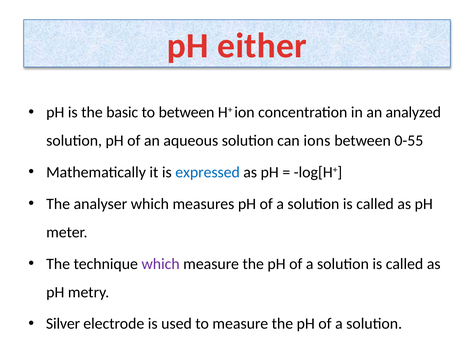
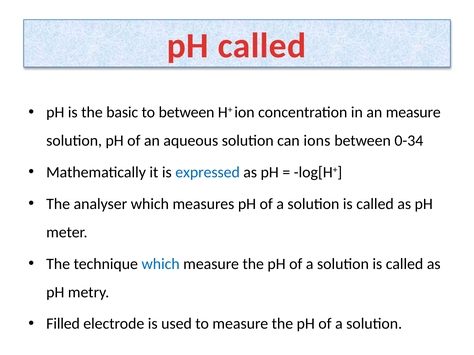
pH either: either -> called
an analyzed: analyzed -> measure
0-55: 0-55 -> 0-34
which at (161, 264) colour: purple -> blue
Silver: Silver -> Filled
